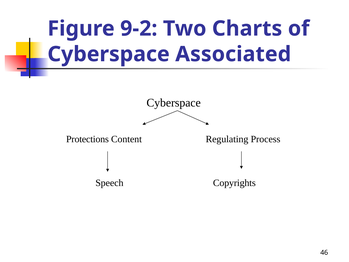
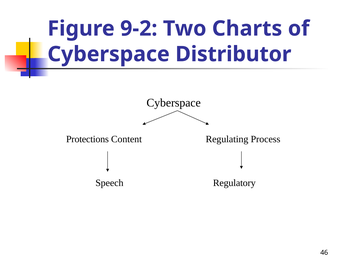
Associated: Associated -> Distributor
Copyrights: Copyrights -> Regulatory
